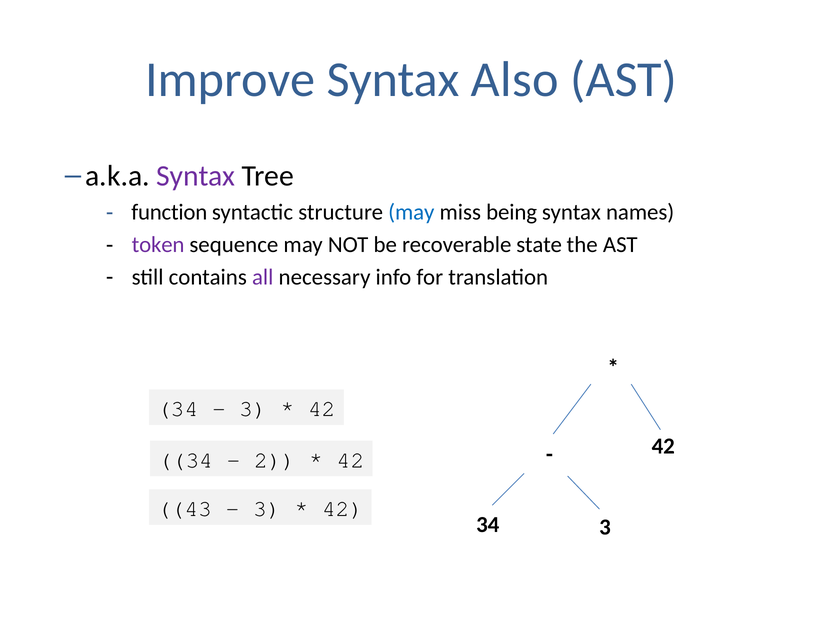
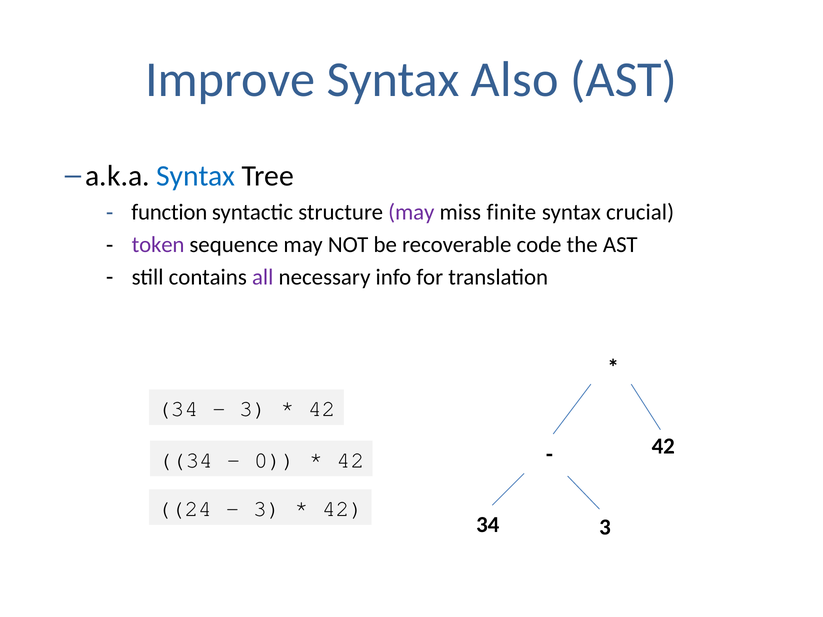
Syntax at (196, 176) colour: purple -> blue
may at (411, 212) colour: blue -> purple
being: being -> finite
names: names -> crucial
state: state -> code
2: 2 -> 0
43: 43 -> 24
